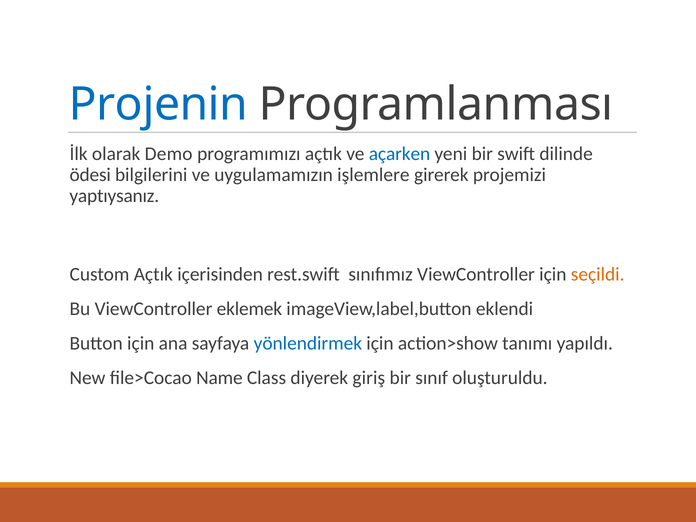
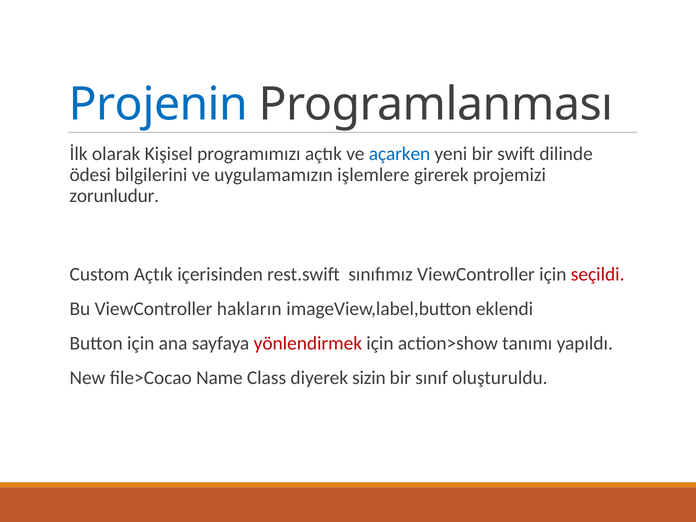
Demo: Demo -> Kişisel
yaptıysanız: yaptıysanız -> zorunludur
seçildi colour: orange -> red
eklemek: eklemek -> hakların
yönlendirmek colour: blue -> red
giriş: giriş -> sizin
